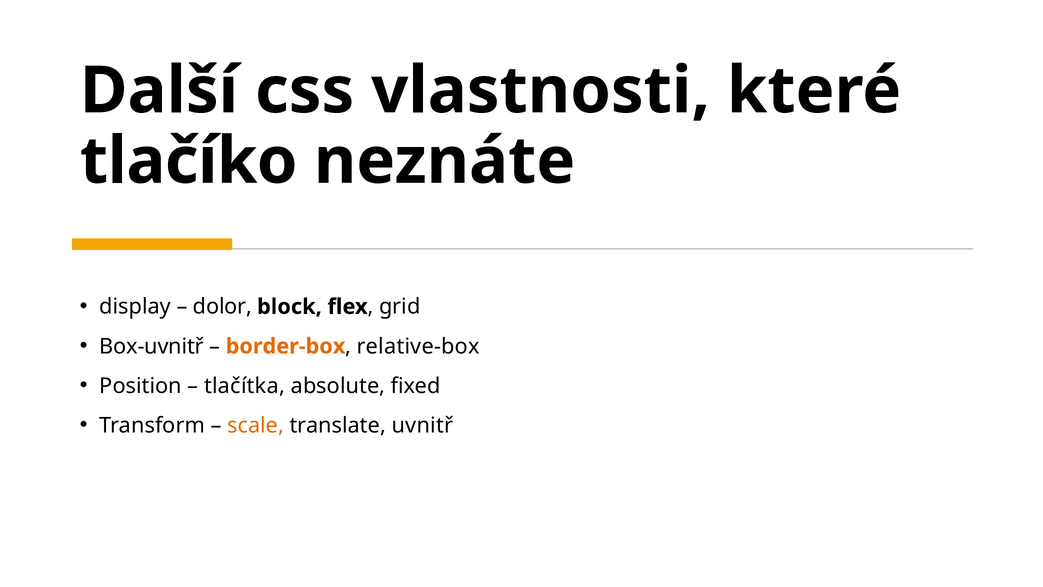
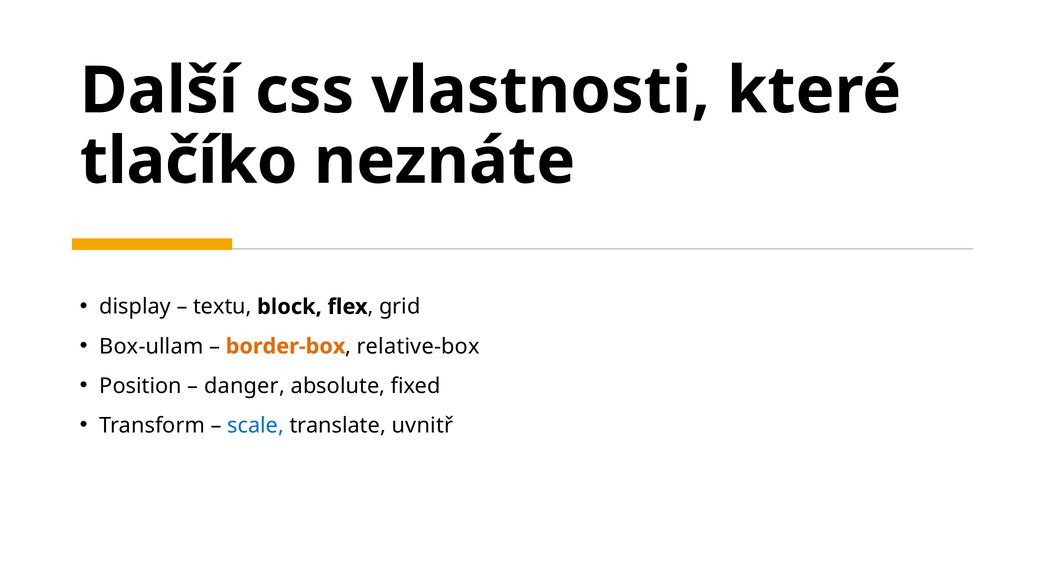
dolor: dolor -> textu
Box-uvnitř: Box-uvnitř -> Box-ullam
tlačítka: tlačítka -> danger
scale colour: orange -> blue
